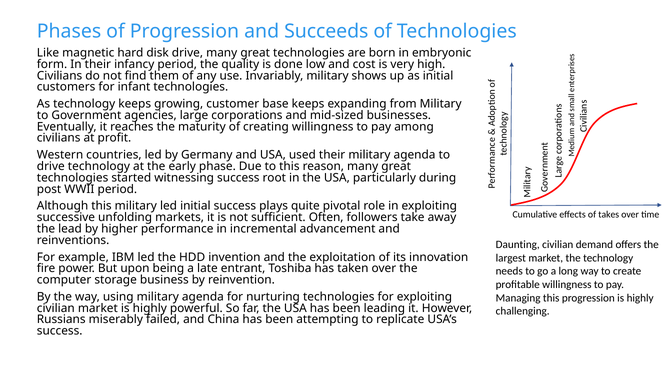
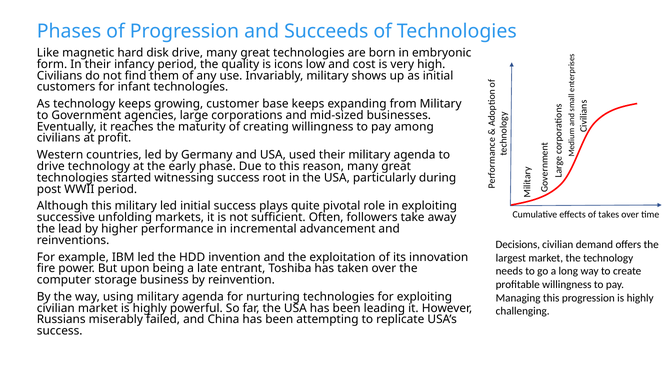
done: done -> icons
Daunting: Daunting -> Decisions
